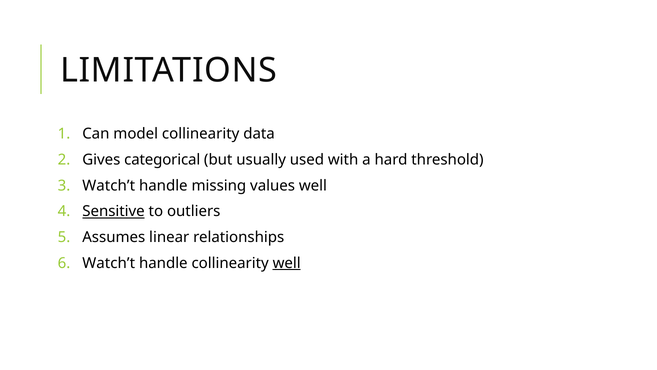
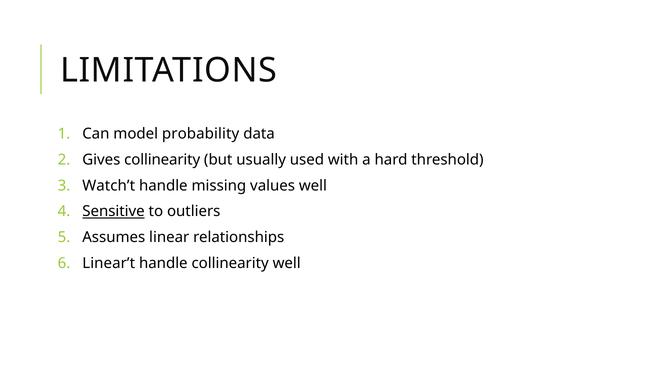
model collinearity: collinearity -> probability
Gives categorical: categorical -> collinearity
Watch’t at (109, 263): Watch’t -> Linear’t
well at (287, 263) underline: present -> none
